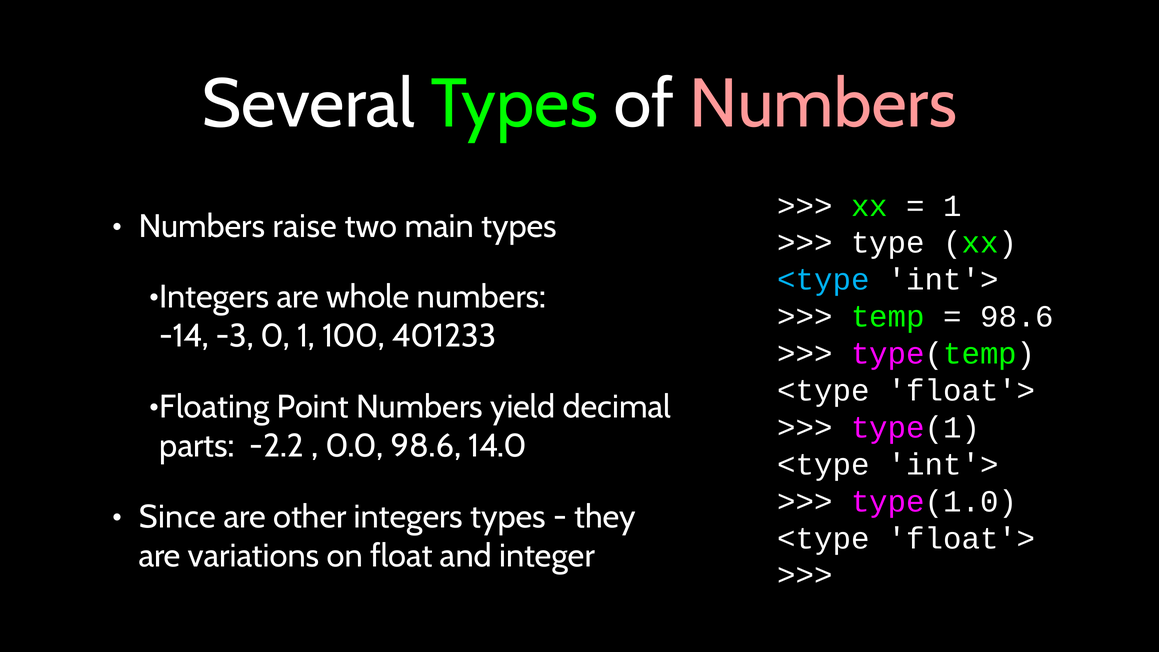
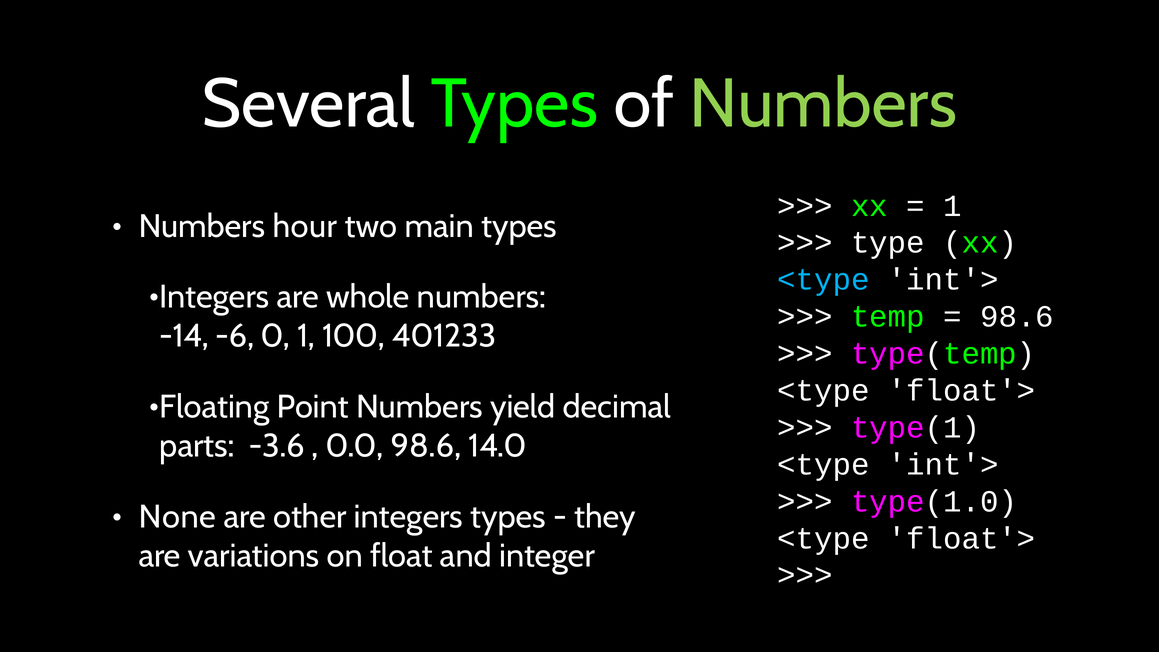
Numbers at (823, 104) colour: pink -> light green
raise: raise -> hour
-3: -3 -> -6
-2.2: -2.2 -> -3.6
Since: Since -> None
